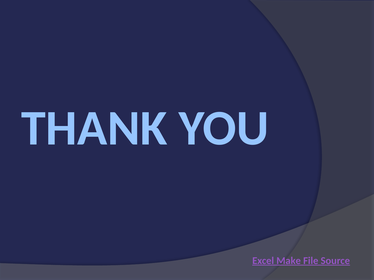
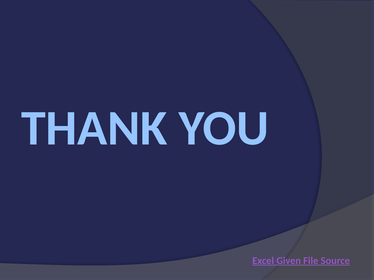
Make: Make -> Given
